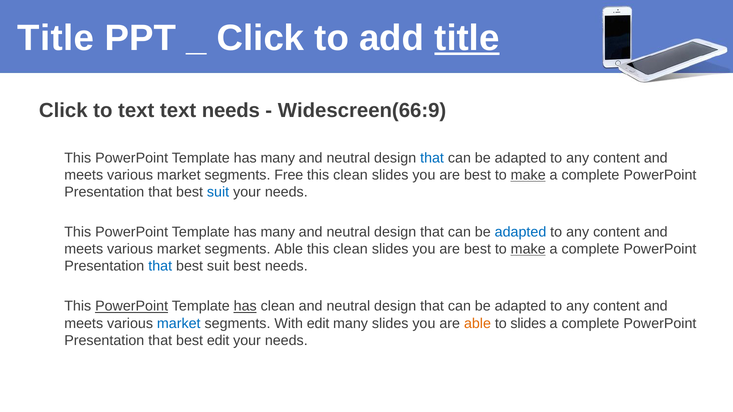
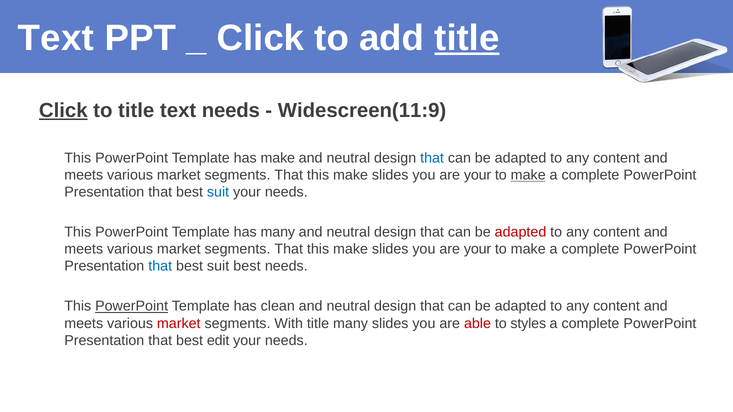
Title at (56, 38): Title -> Text
Click at (63, 111) underline: none -> present
to text: text -> title
Widescreen(66:9: Widescreen(66:9 -> Widescreen(11:9
many at (278, 158): many -> make
Free at (289, 175): Free -> That
clean at (350, 175): clean -> make
best at (477, 175): best -> your
adapted at (521, 232) colour: blue -> red
Able at (289, 249): Able -> That
clean at (350, 249): clean -> make
best at (477, 249): best -> your
make at (528, 249) underline: present -> none
has at (245, 306) underline: present -> none
market at (179, 324) colour: blue -> red
With edit: edit -> title
able at (477, 324) colour: orange -> red
to slides: slides -> styles
